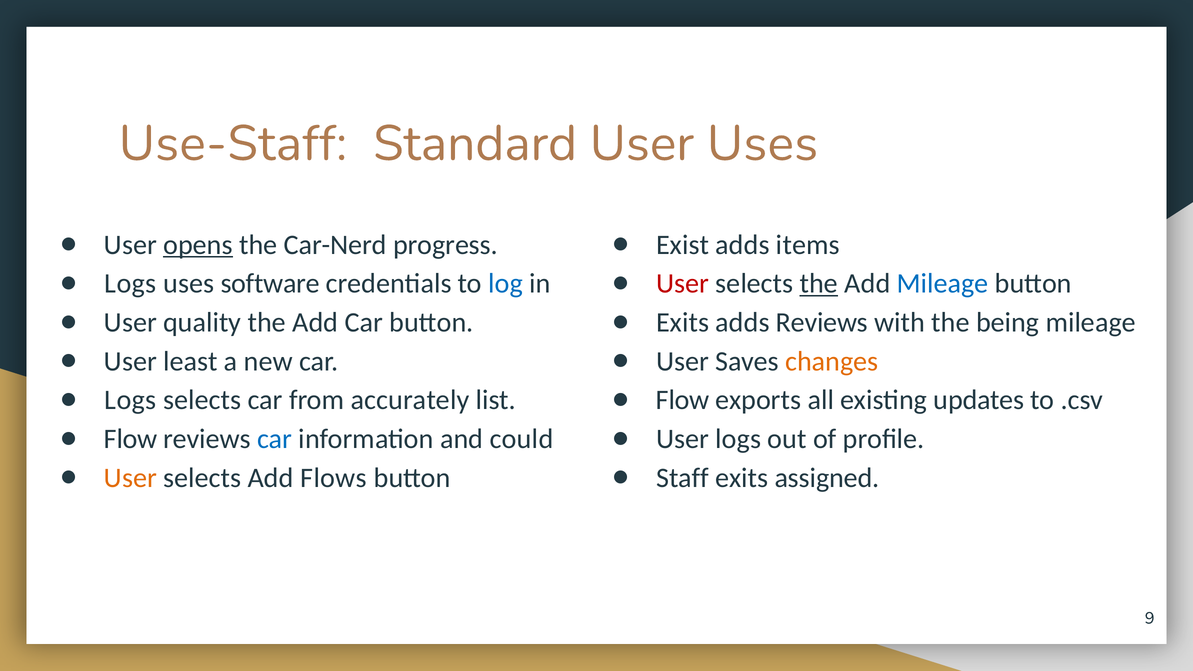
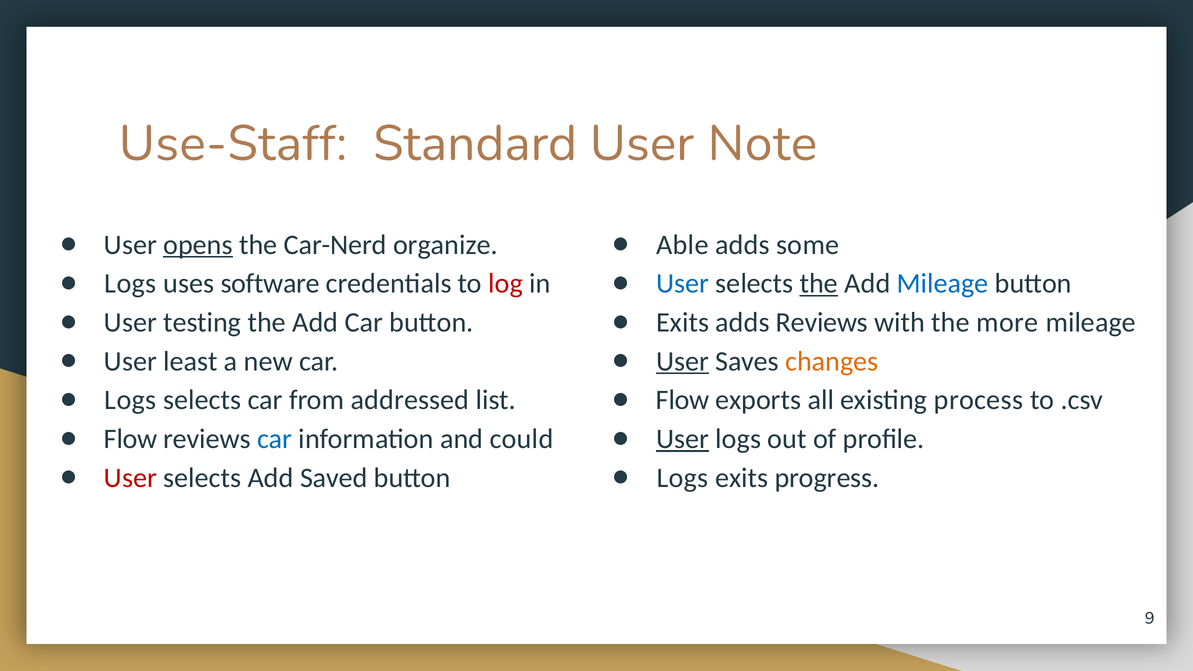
User Uses: Uses -> Note
progress: progress -> organize
Exist: Exist -> Able
items: items -> some
log colour: blue -> red
User at (683, 284) colour: red -> blue
quality: quality -> testing
being: being -> more
User at (683, 361) underline: none -> present
accurately: accurately -> addressed
updates: updates -> process
User at (683, 439) underline: none -> present
User at (130, 478) colour: orange -> red
Flows: Flows -> Saved
Staff at (683, 478): Staff -> Logs
assigned: assigned -> progress
